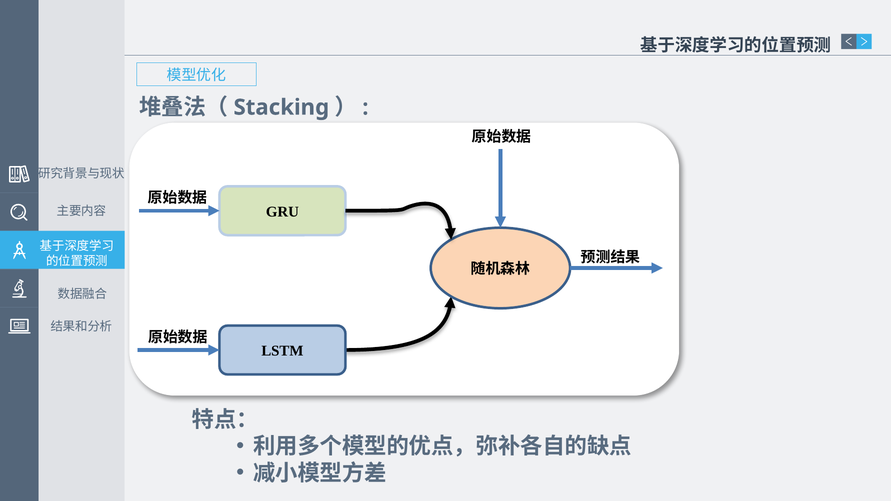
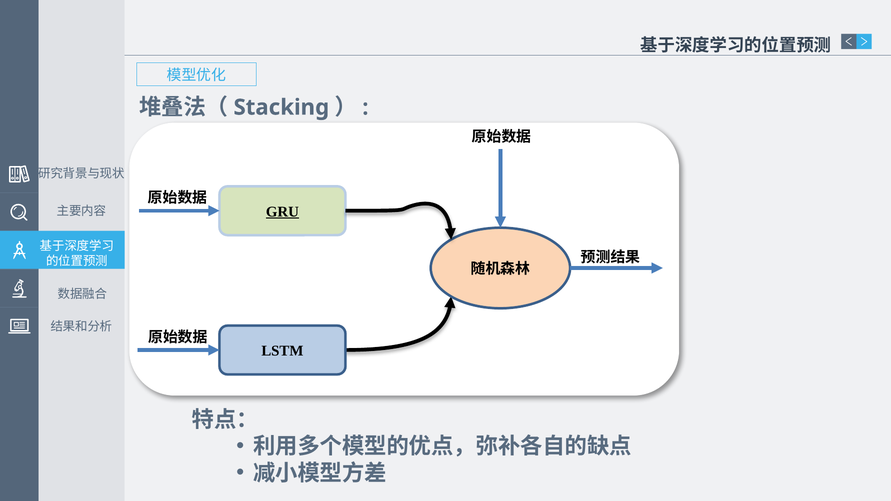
GRU underline: none -> present
